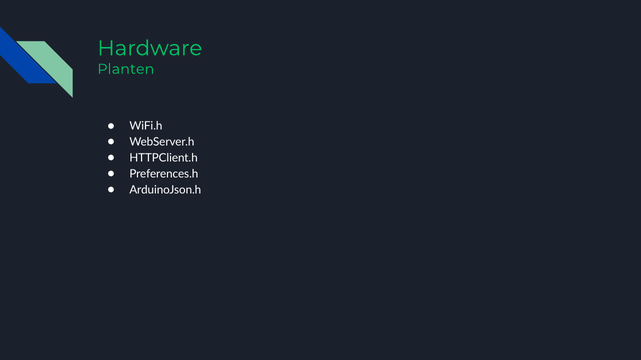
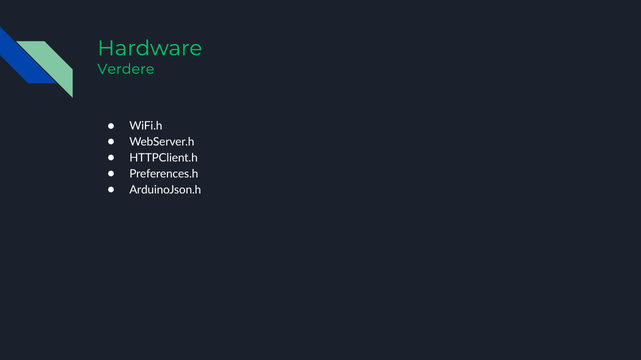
Planten: Planten -> Verdere
